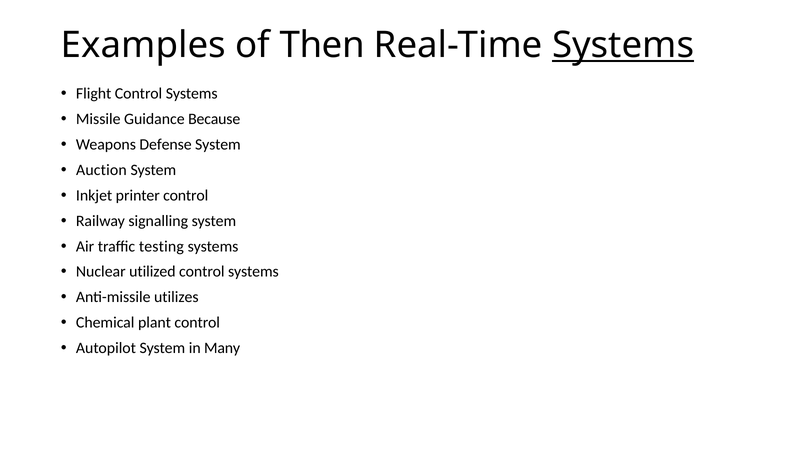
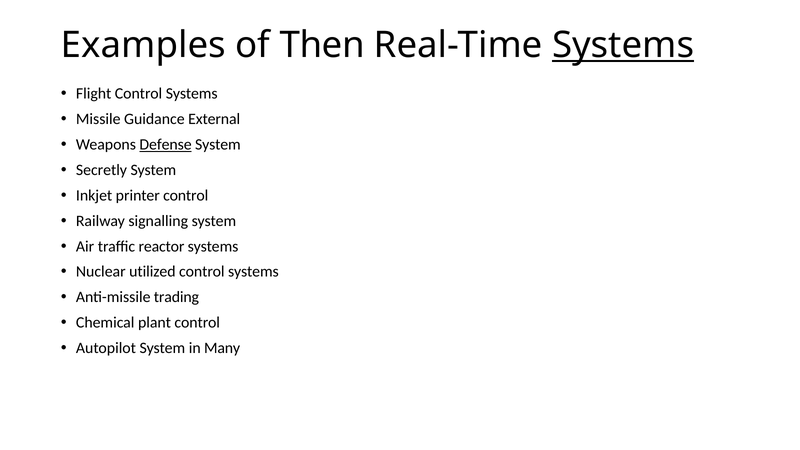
Because: Because -> External
Defense underline: none -> present
Auction: Auction -> Secretly
testing: testing -> reactor
utilizes: utilizes -> trading
